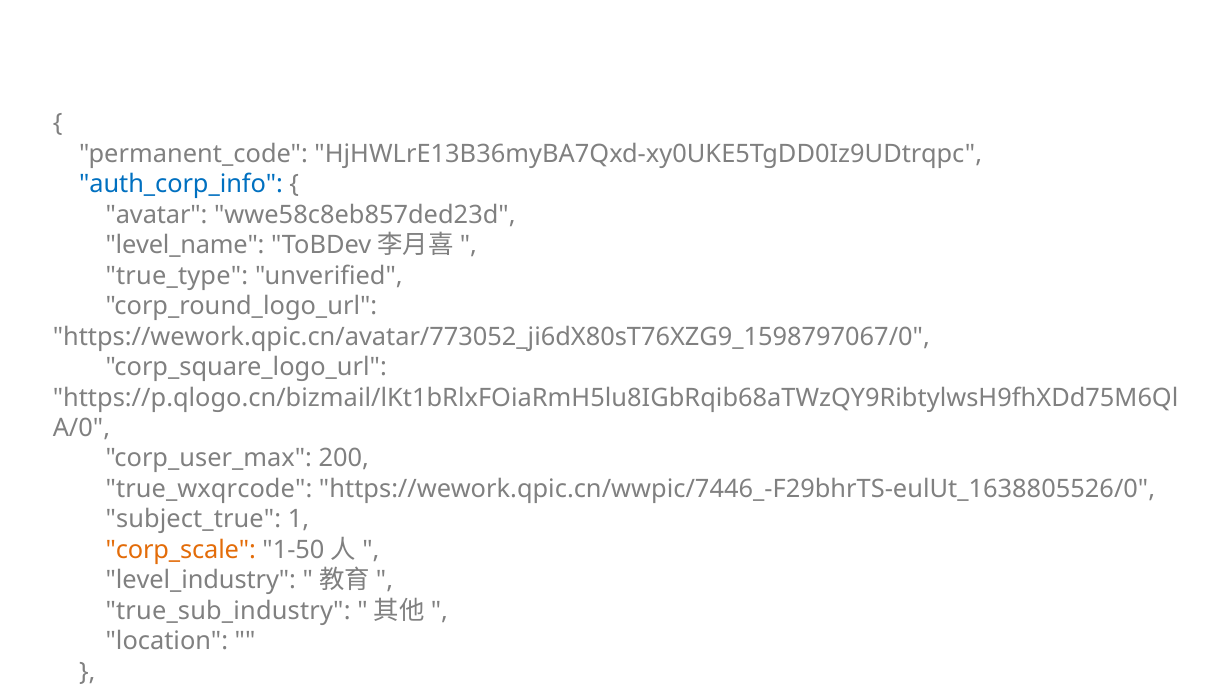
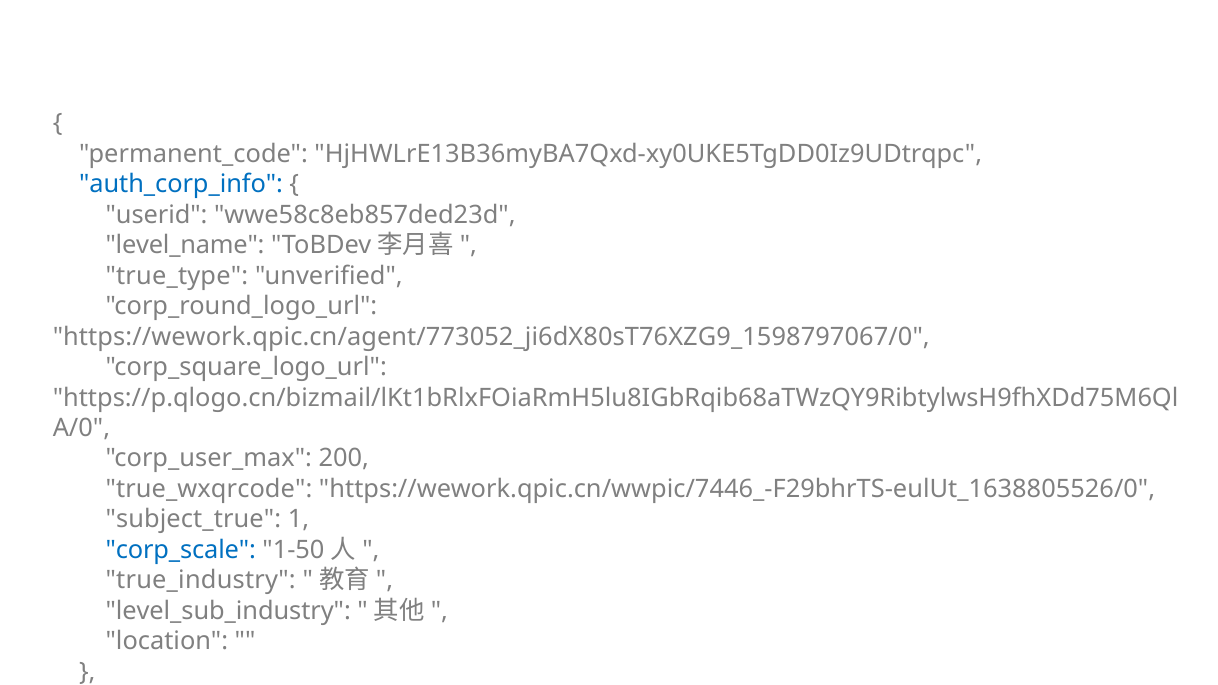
avatar at (157, 215): avatar -> userid
https://wework.qpic.cn/avatar/773052_ji6dX80sT76XZG9_1598797067/0: https://wework.qpic.cn/avatar/773052_ji6dX80sT76XZG9_1598797067/0 -> https://wework.qpic.cn/agent/773052_ji6dX80sT76XZG9_1598797067/0
corp_scale colour: orange -> blue
level_industry: level_industry -> true_industry
true_sub_industry: true_sub_industry -> level_sub_industry
